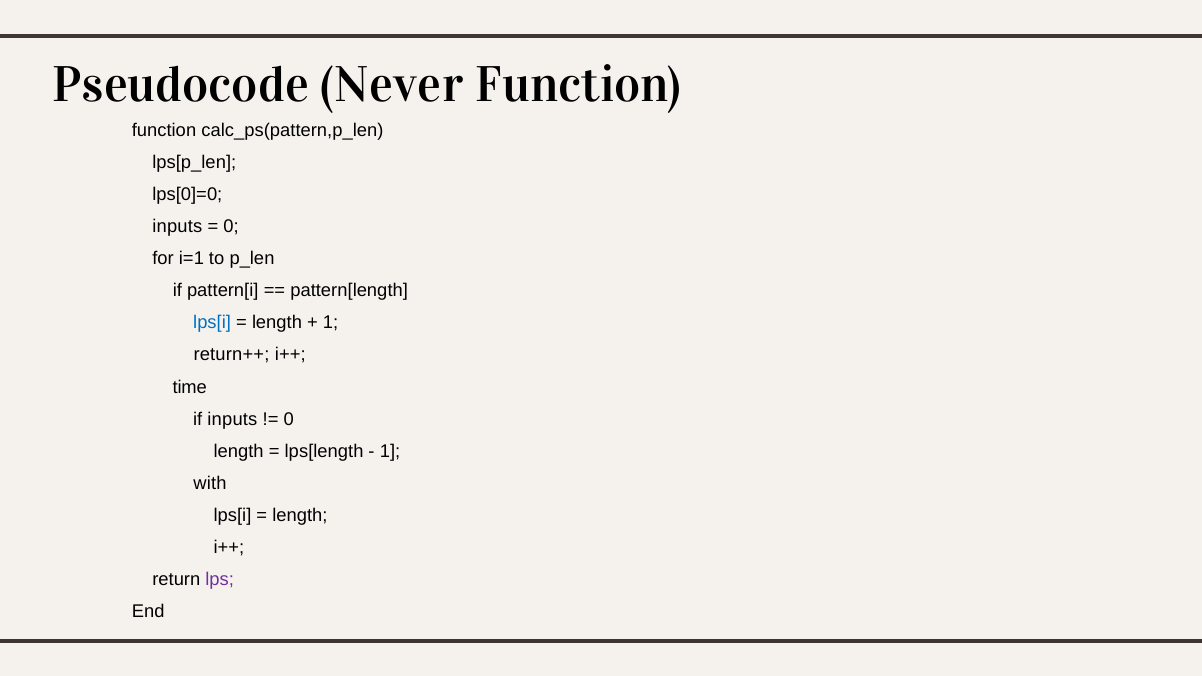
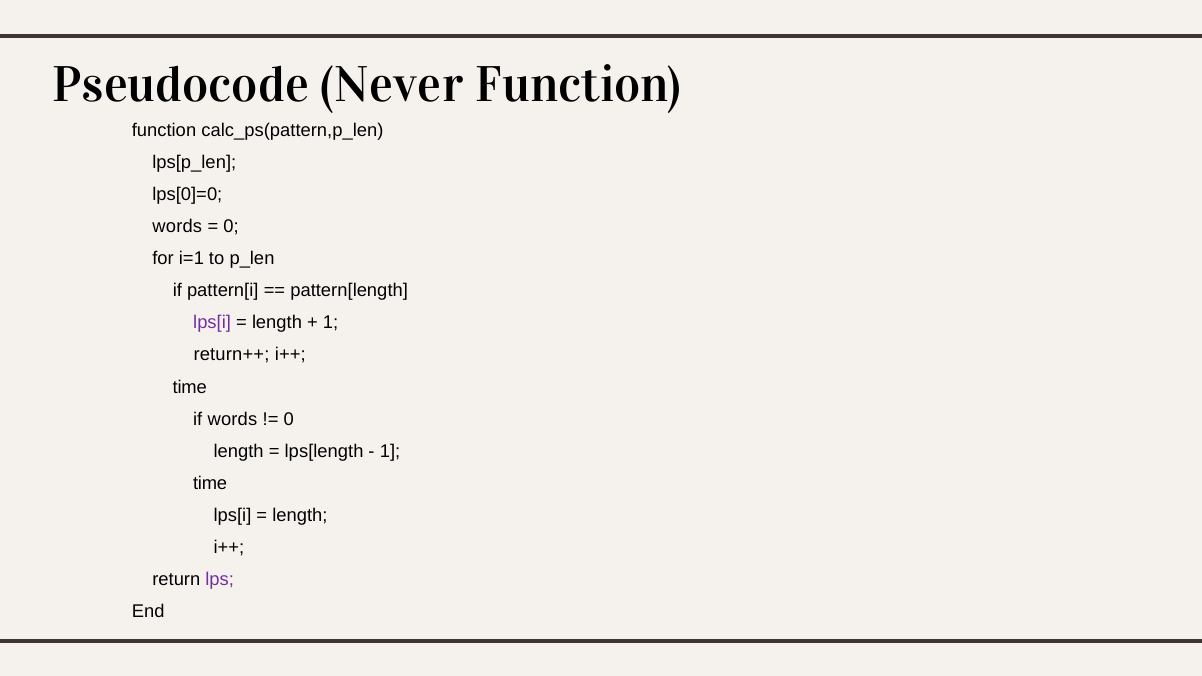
inputs at (177, 226): inputs -> words
lps[i at (212, 323) colour: blue -> purple
if inputs: inputs -> words
with at (210, 484): with -> time
